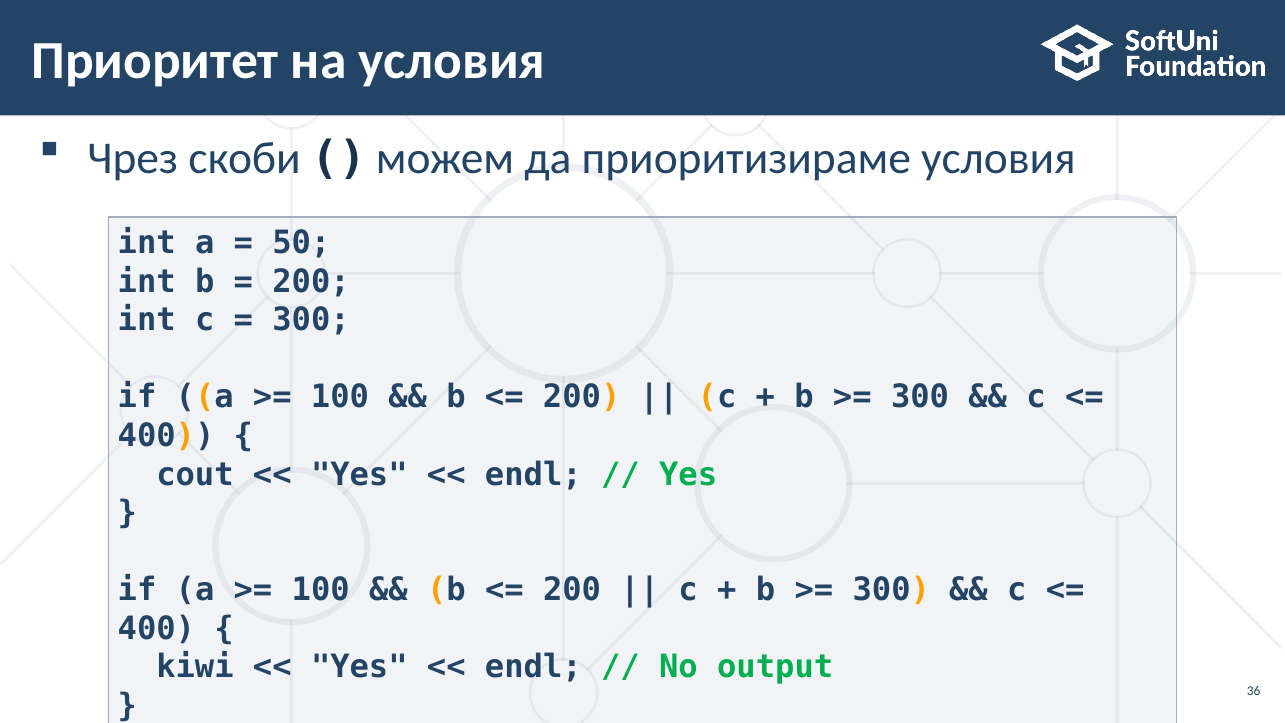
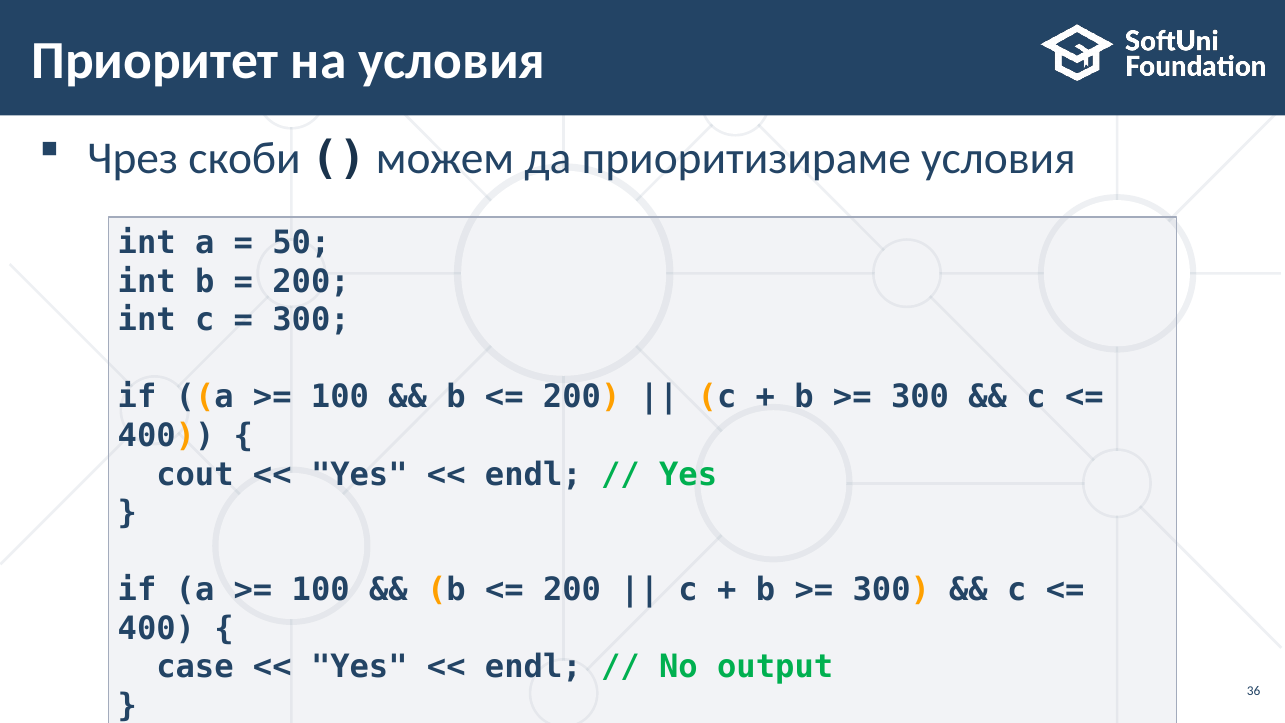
kiwi: kiwi -> casе
